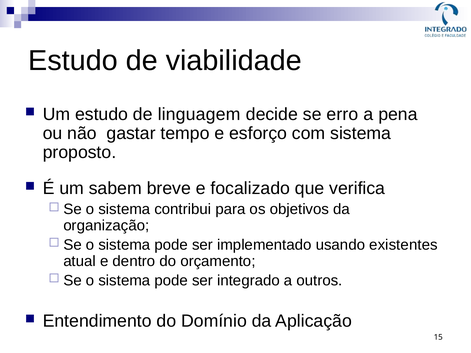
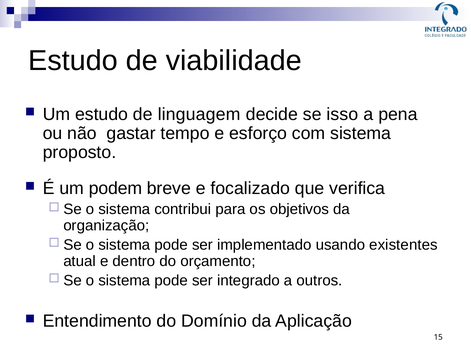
erro: erro -> isso
sabem: sabem -> podem
